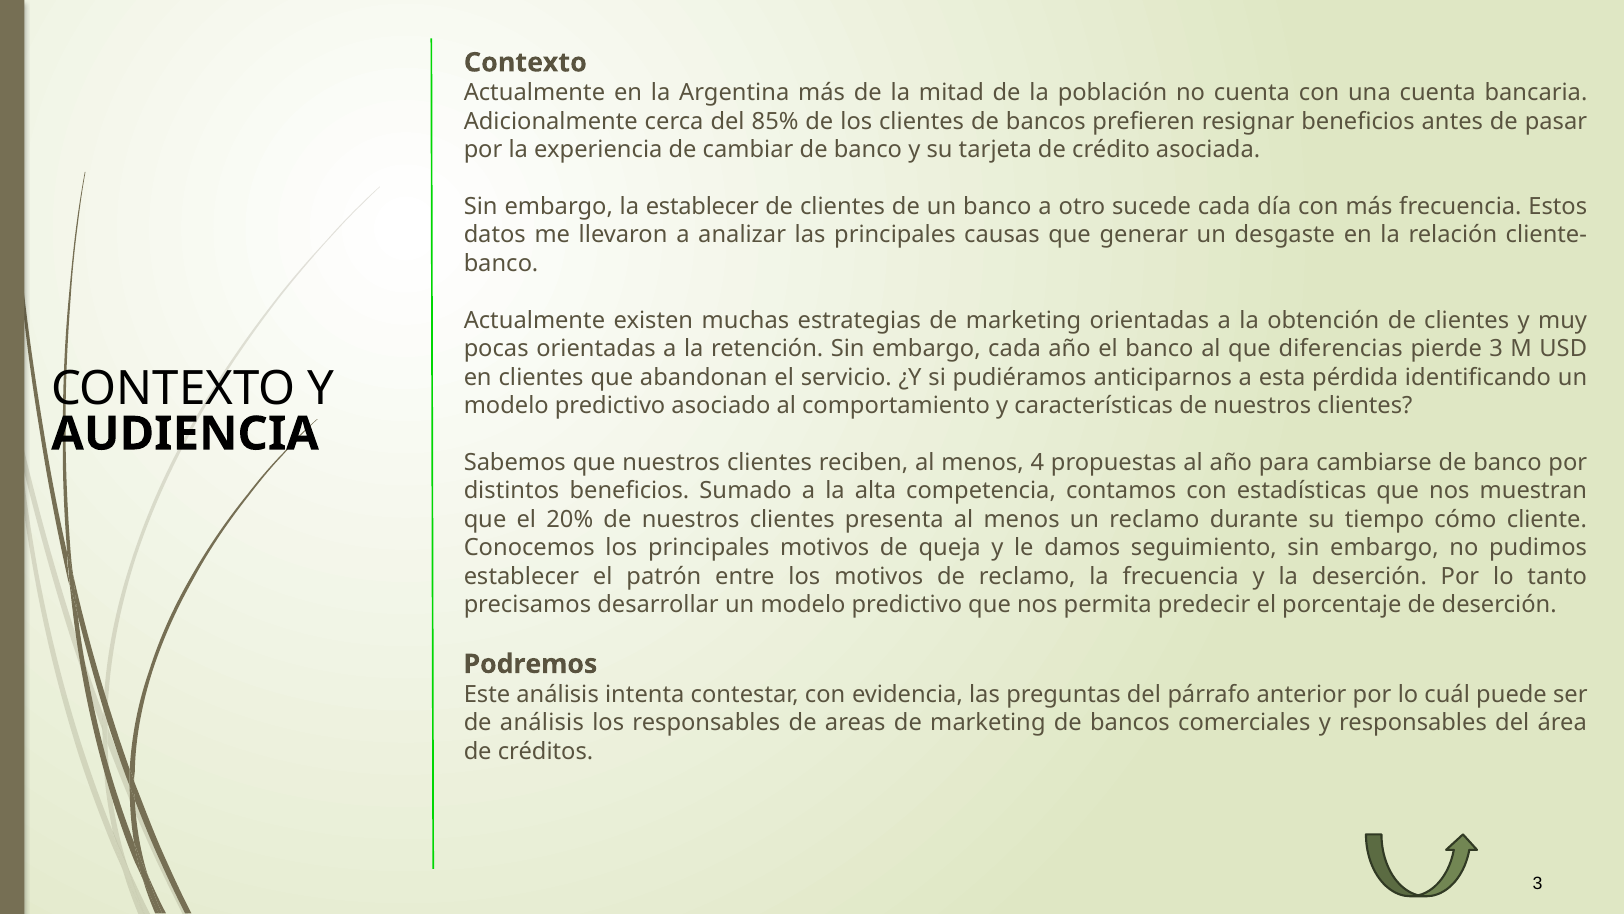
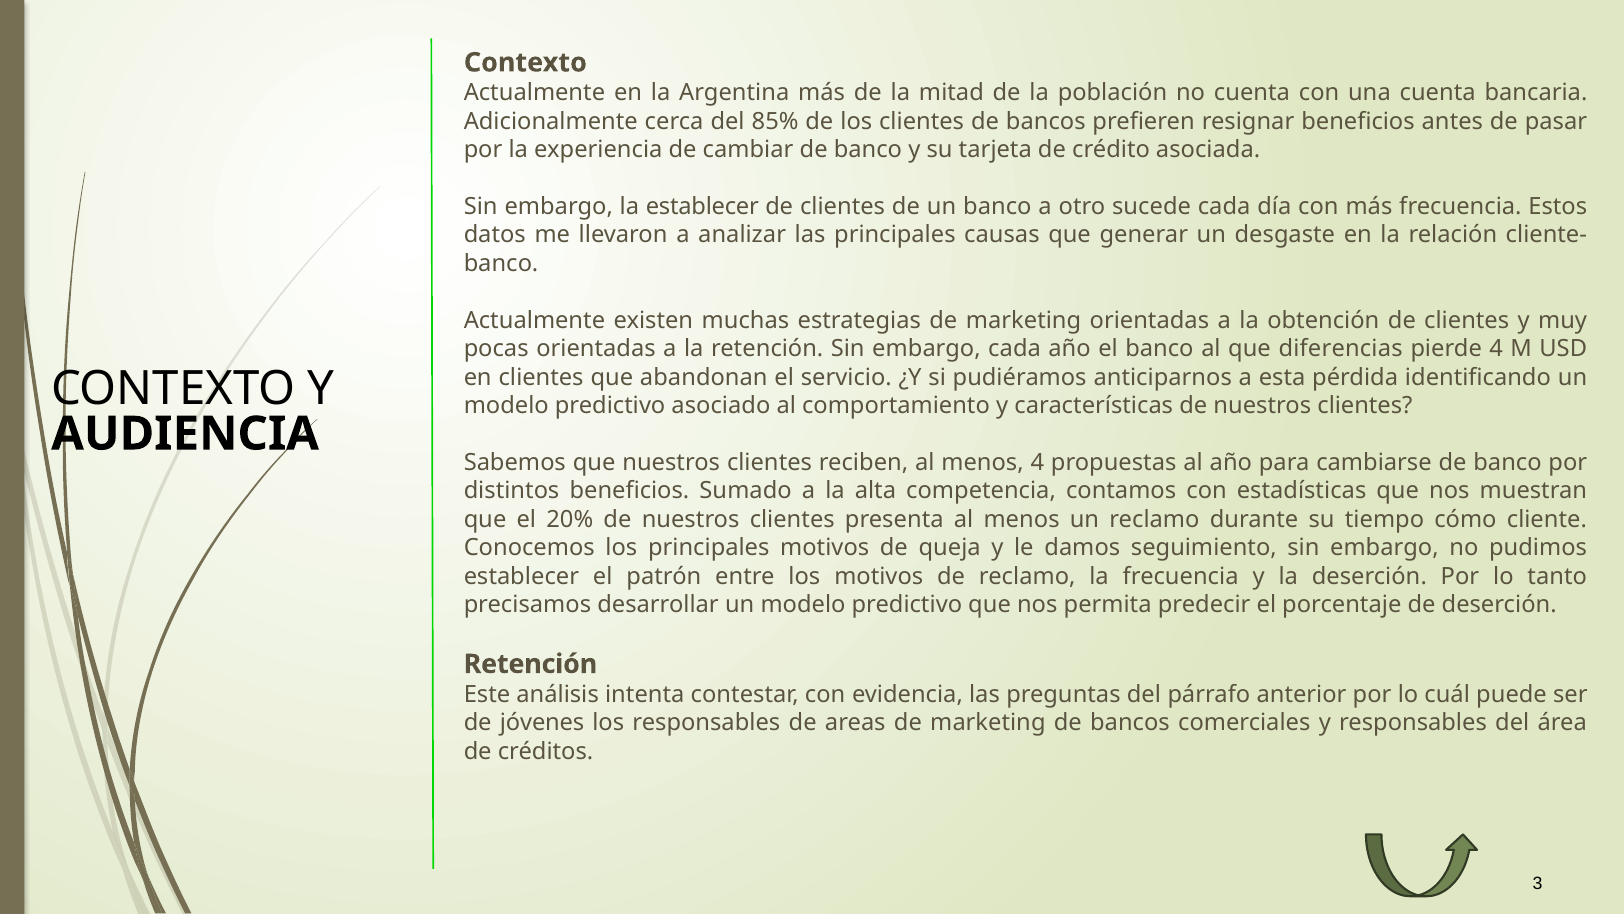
pierde 3: 3 -> 4
Podremos at (530, 664): Podremos -> Retención
de análisis: análisis -> jóvenes
